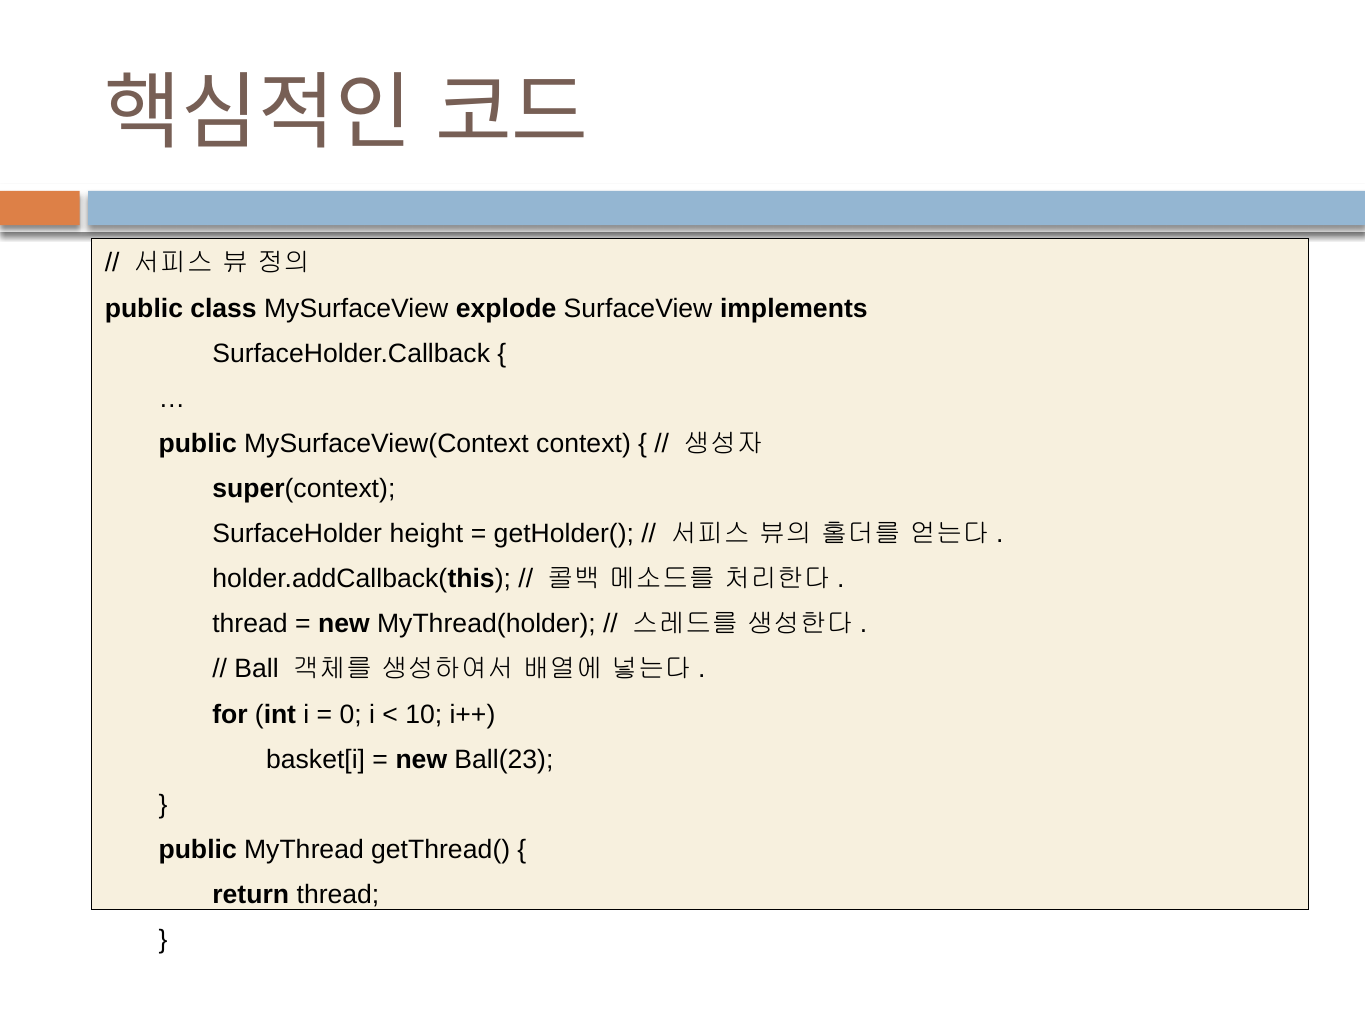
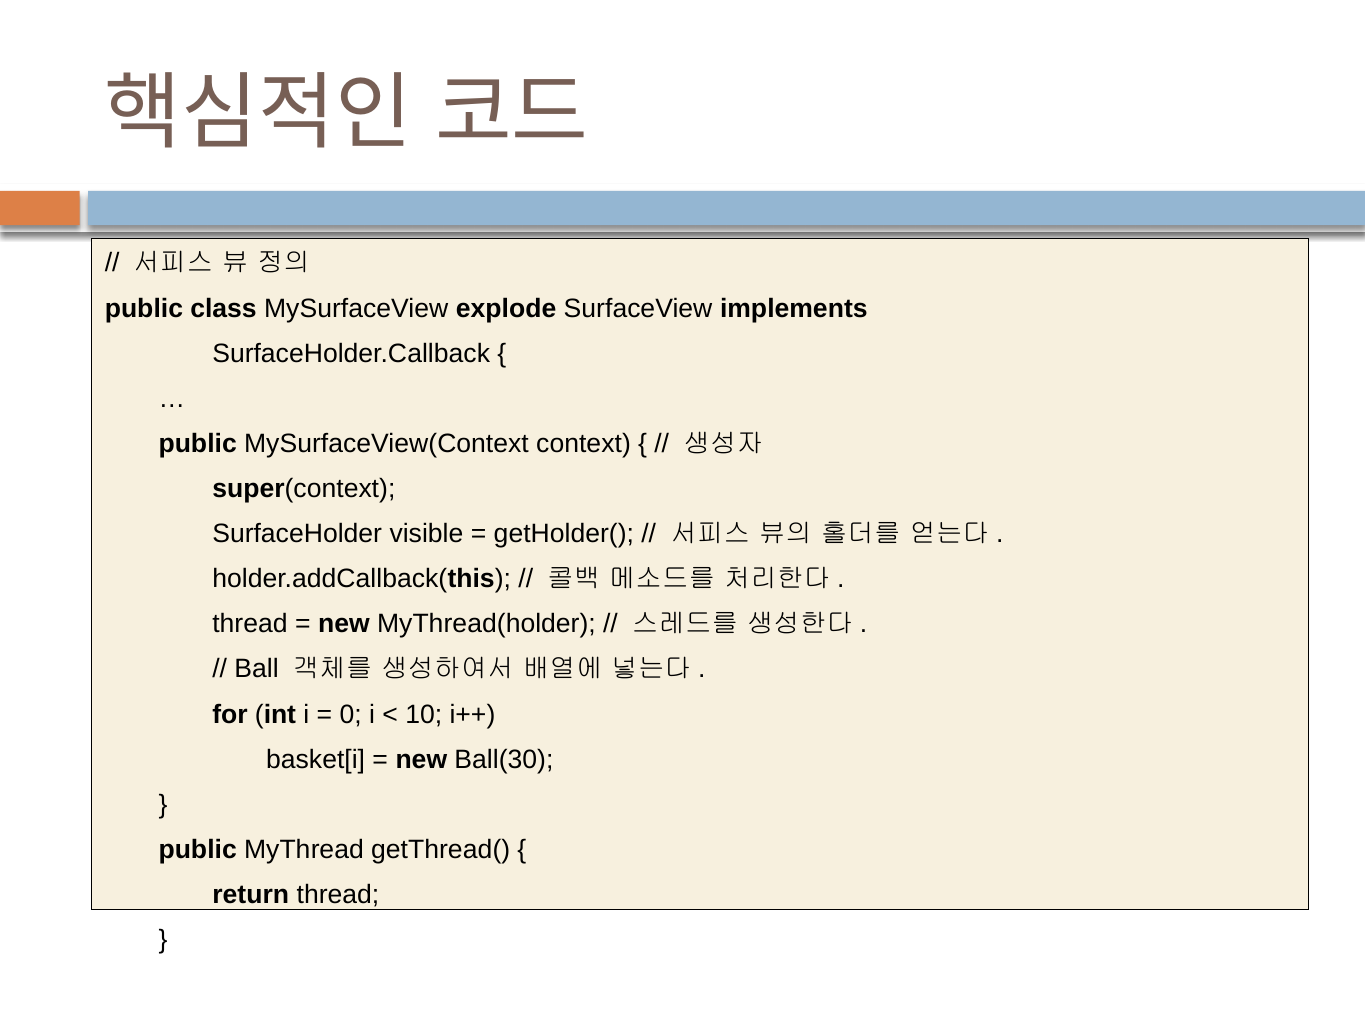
height: height -> visible
Ball(23: Ball(23 -> Ball(30
